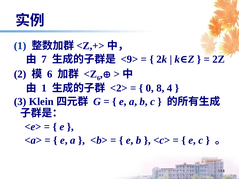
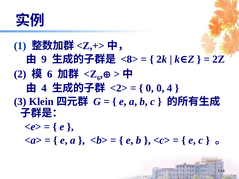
7: 7 -> 9
<9>: <9> -> <8>
1 at (44, 88): 1 -> 4
0 8: 8 -> 0
